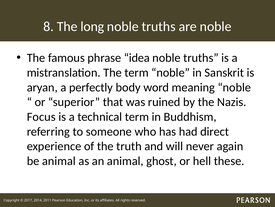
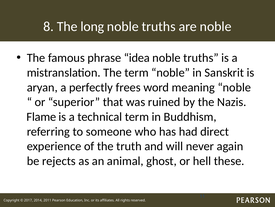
body: body -> frees
Focus: Focus -> Flame
be animal: animal -> rejects
